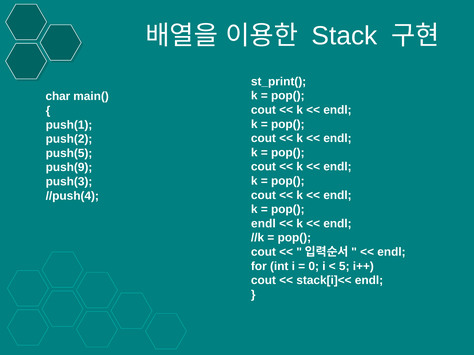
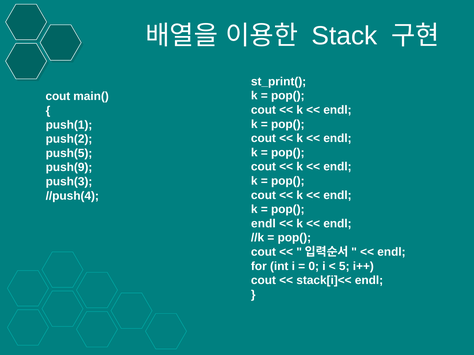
char at (58, 97): char -> cout
